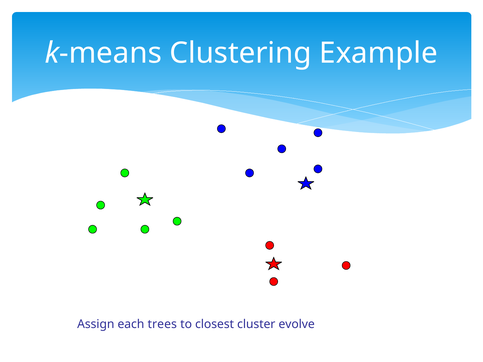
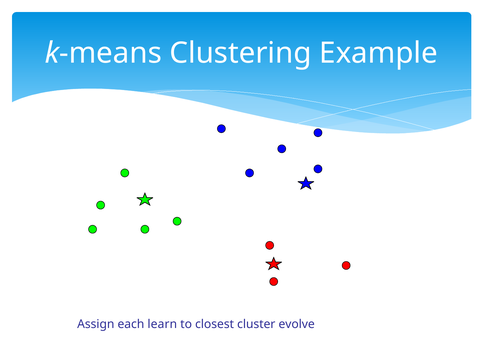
trees: trees -> learn
